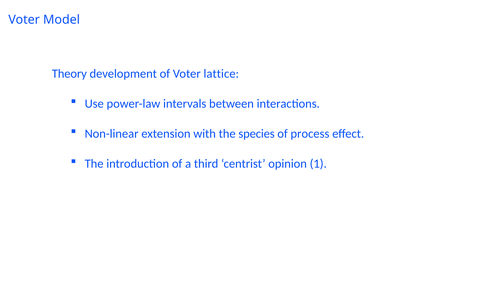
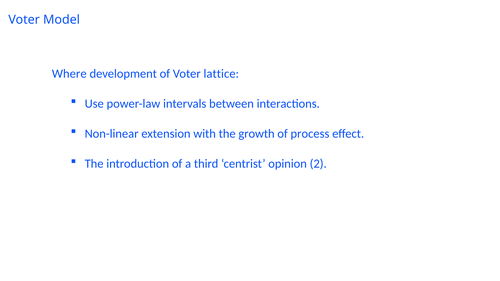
Theory: Theory -> Where
species: species -> growth
1: 1 -> 2
